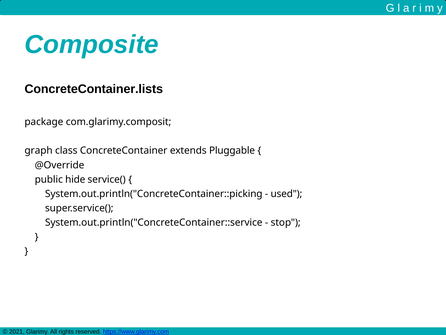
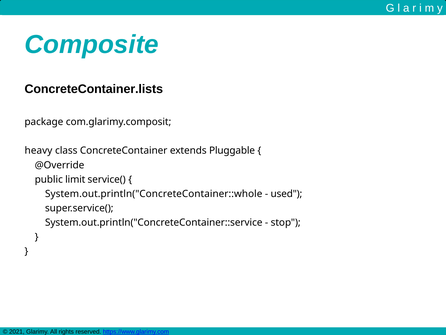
graph: graph -> heavy
hide: hide -> limit
System.out.println("ConcreteContainer::picking: System.out.println("ConcreteContainer::picking -> System.out.println("ConcreteContainer::whole
